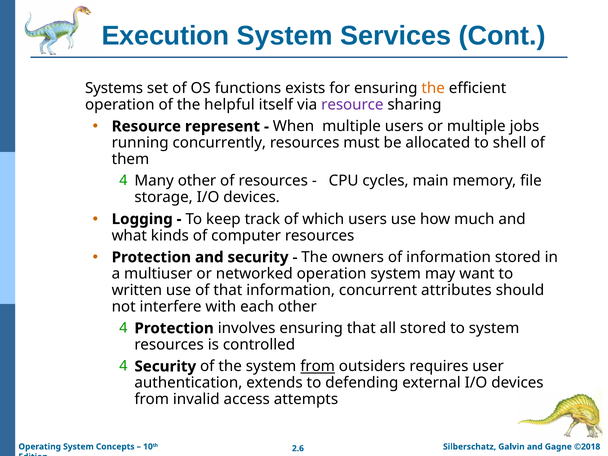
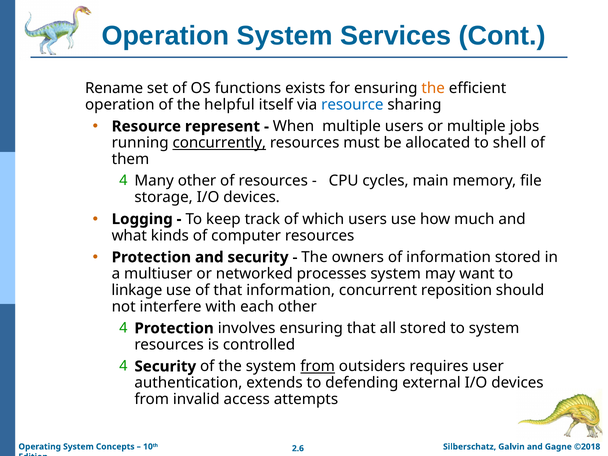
Execution at (165, 36): Execution -> Operation
Systems: Systems -> Rename
resource at (352, 105) colour: purple -> blue
concurrently underline: none -> present
networked operation: operation -> processes
written: written -> linkage
attributes: attributes -> reposition
